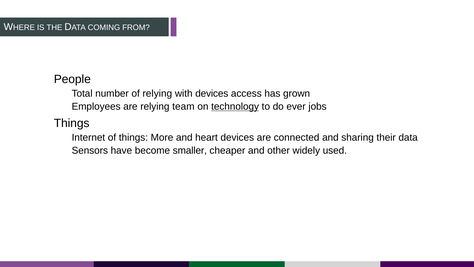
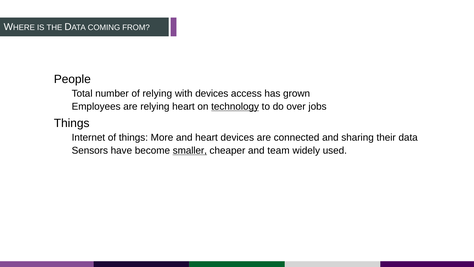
relying team: team -> heart
ever: ever -> over
smaller underline: none -> present
other: other -> team
